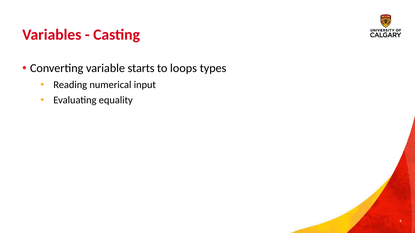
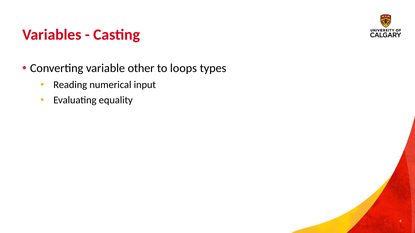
starts: starts -> other
